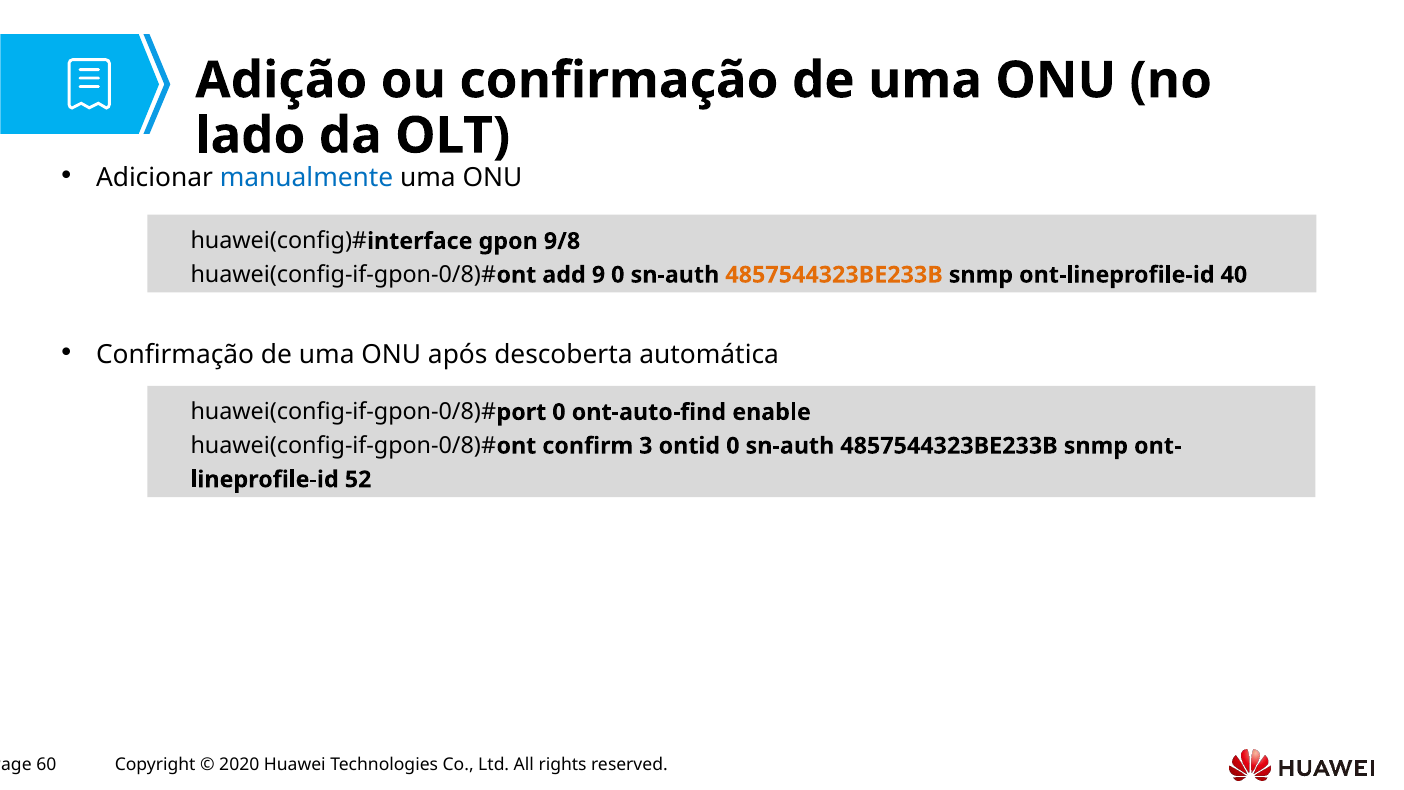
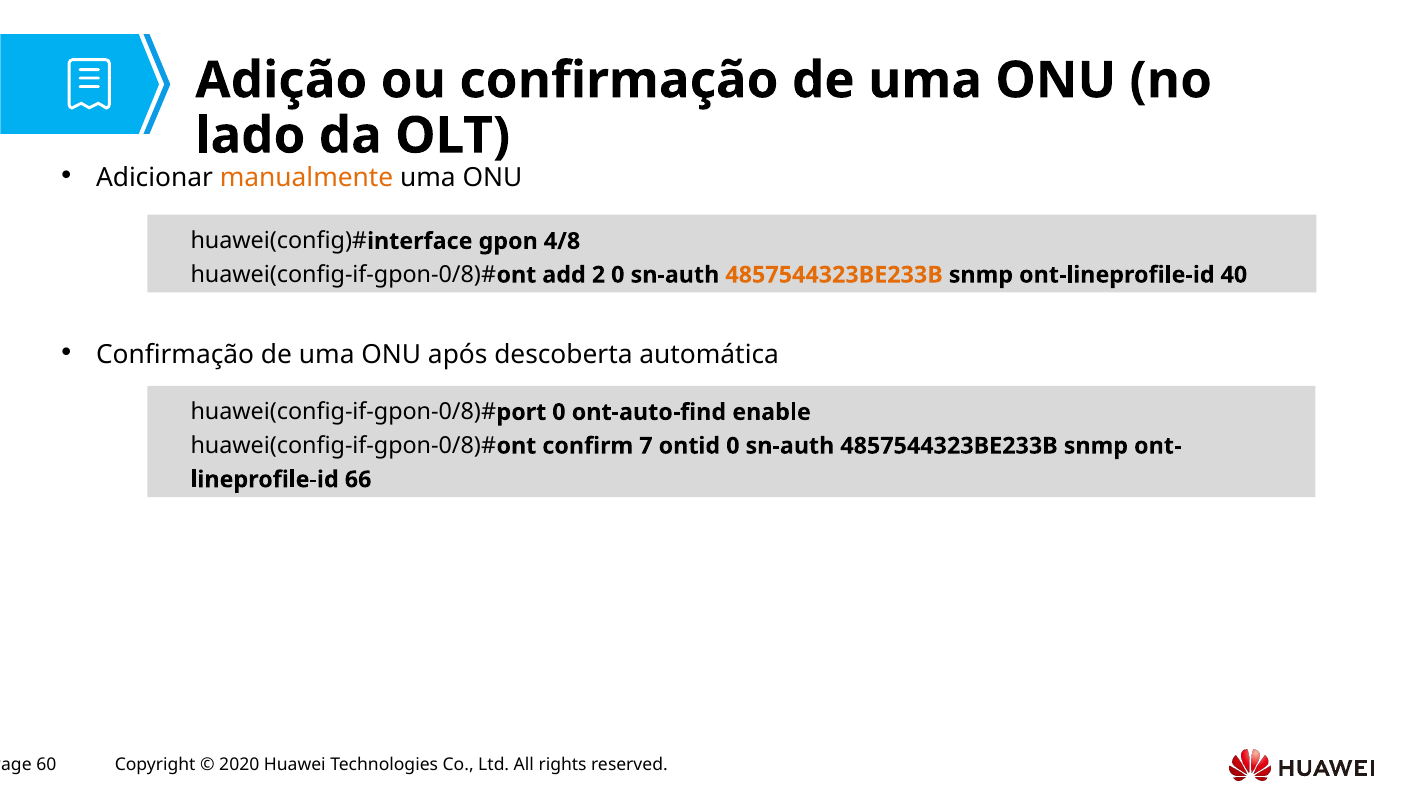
manualmente colour: blue -> orange
9/8: 9/8 -> 4/8
9: 9 -> 2
3: 3 -> 7
52: 52 -> 66
